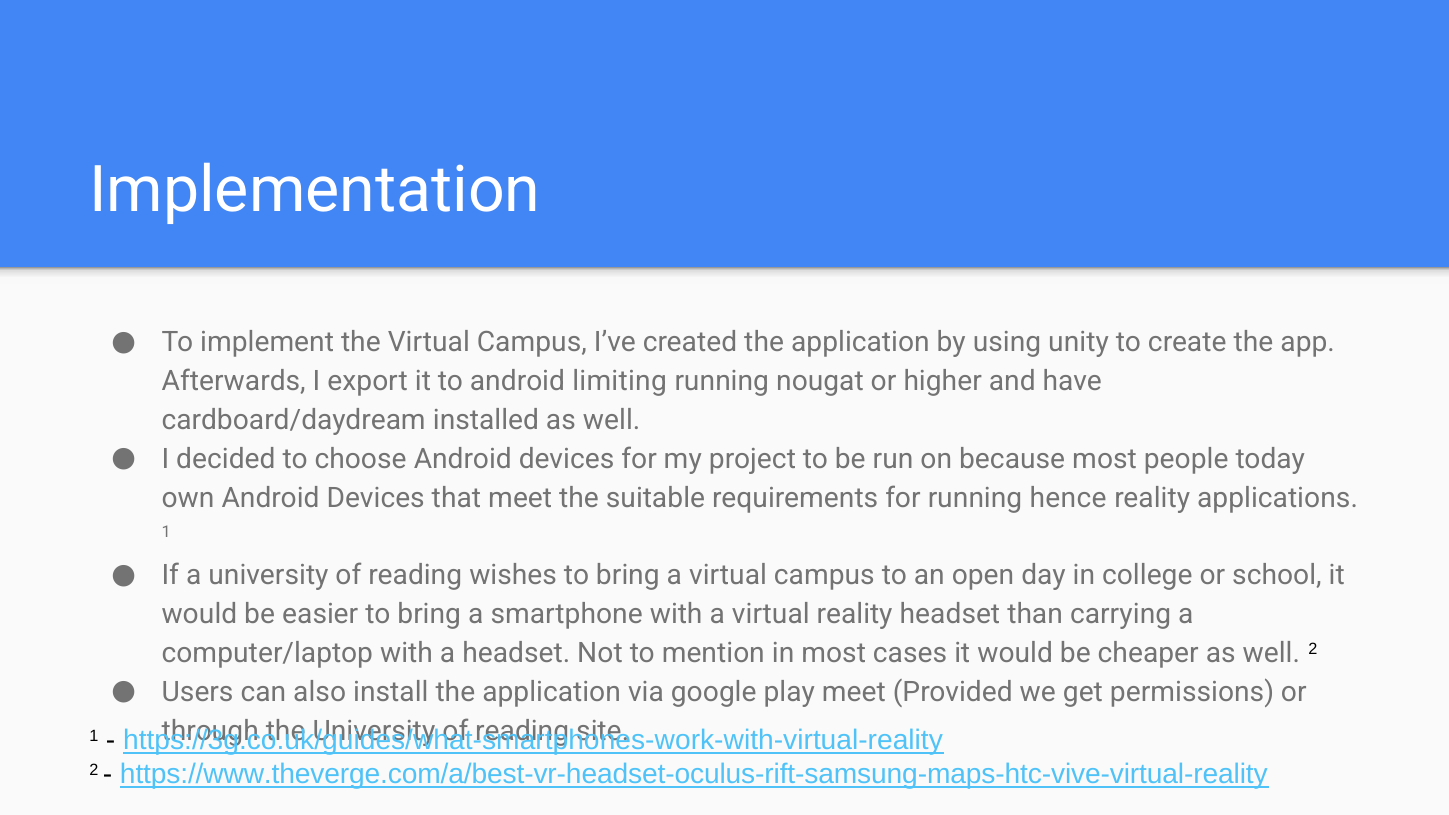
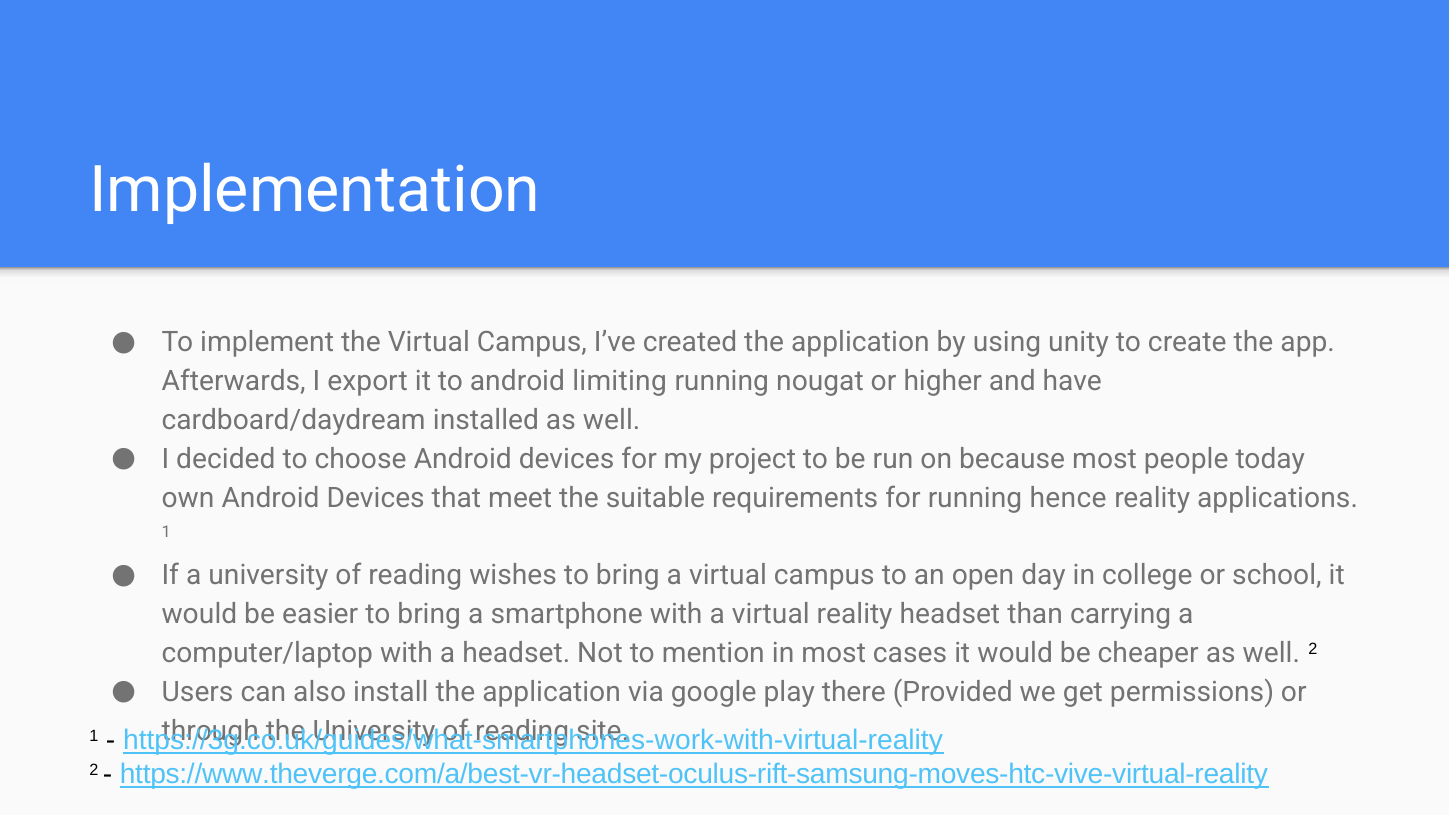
play meet: meet -> there
https://www.theverge.com/a/best-vr-headset-oculus-rift-samsung-maps-htc-vive-virtual-reality: https://www.theverge.com/a/best-vr-headset-oculus-rift-samsung-maps-htc-vive-virtual-reality -> https://www.theverge.com/a/best-vr-headset-oculus-rift-samsung-moves-htc-vive-virtual-reality
